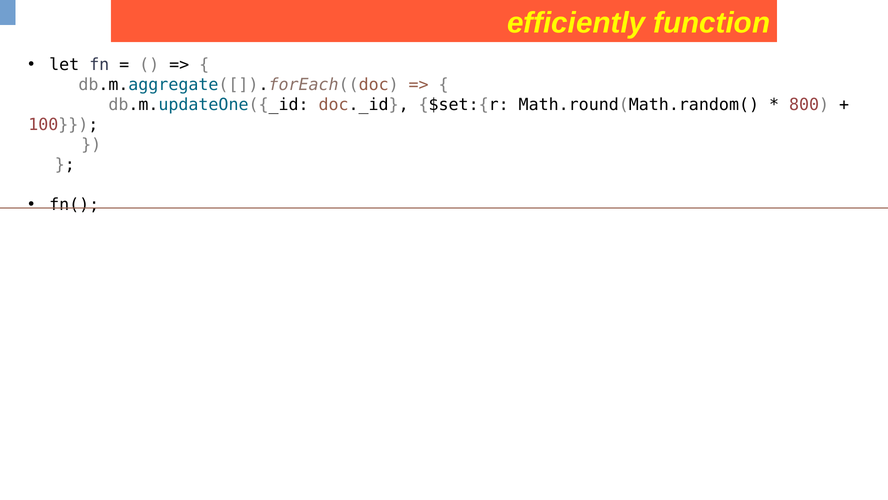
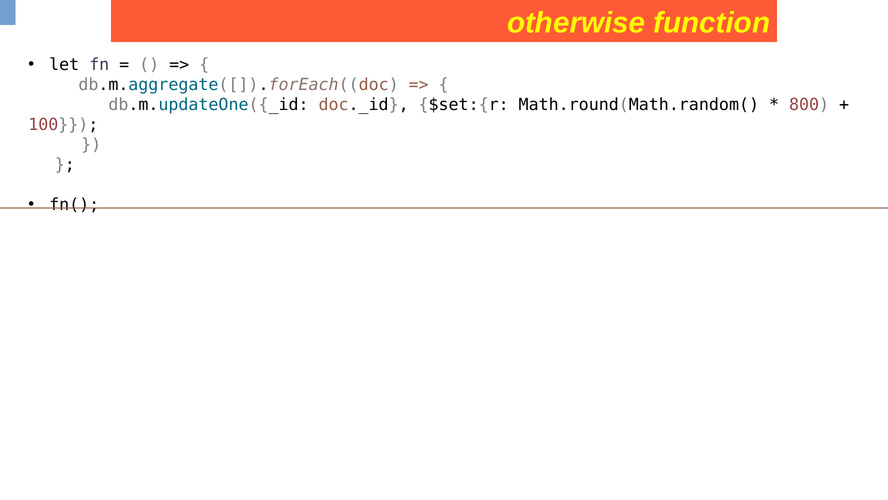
efficiently: efficiently -> otherwise
